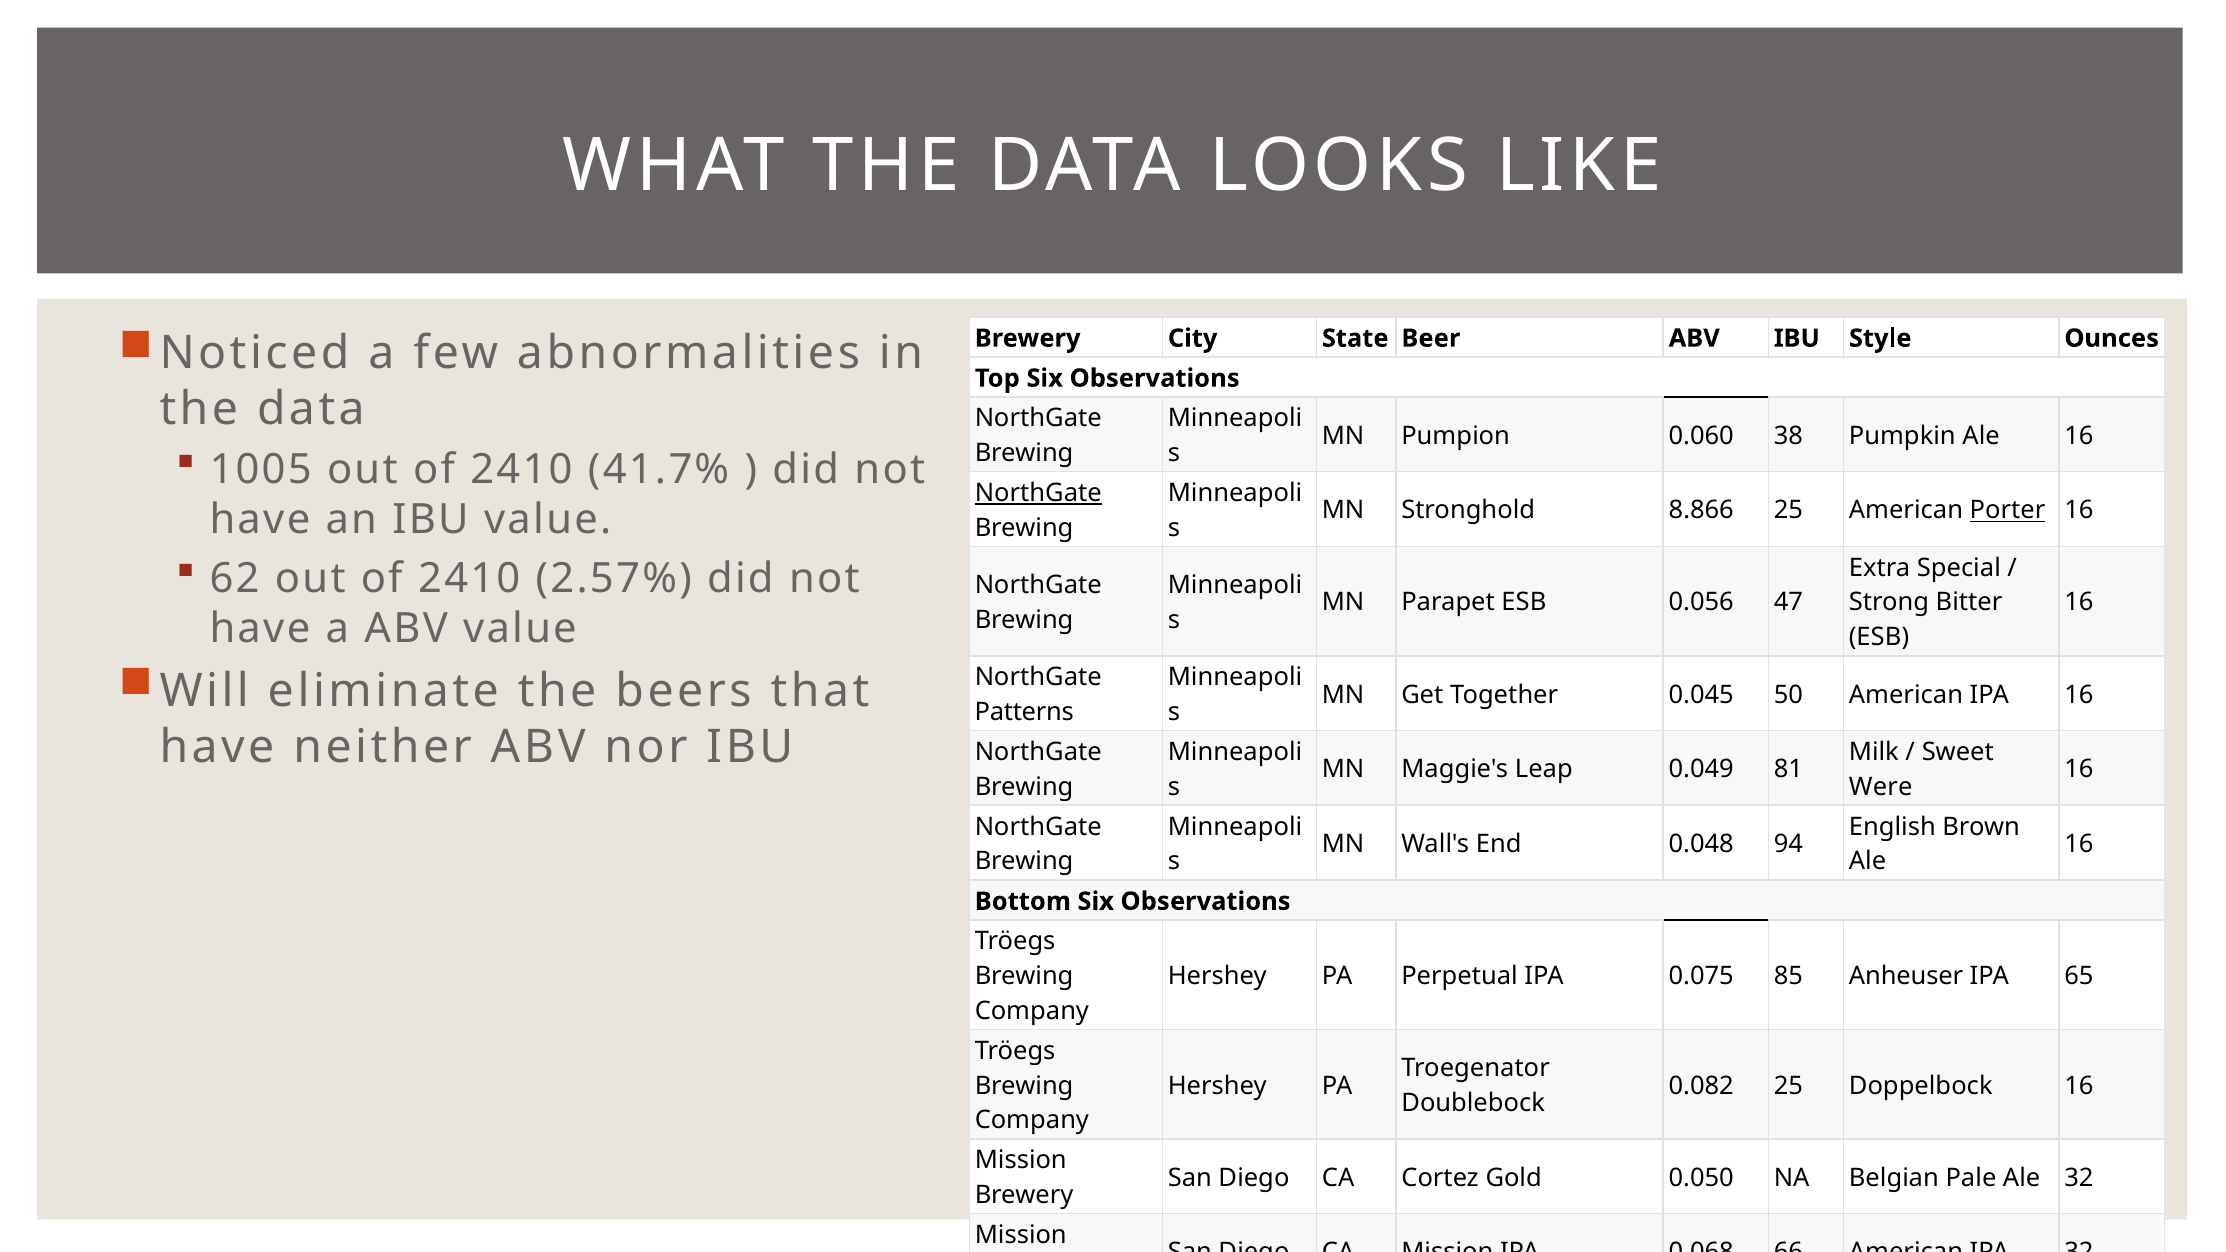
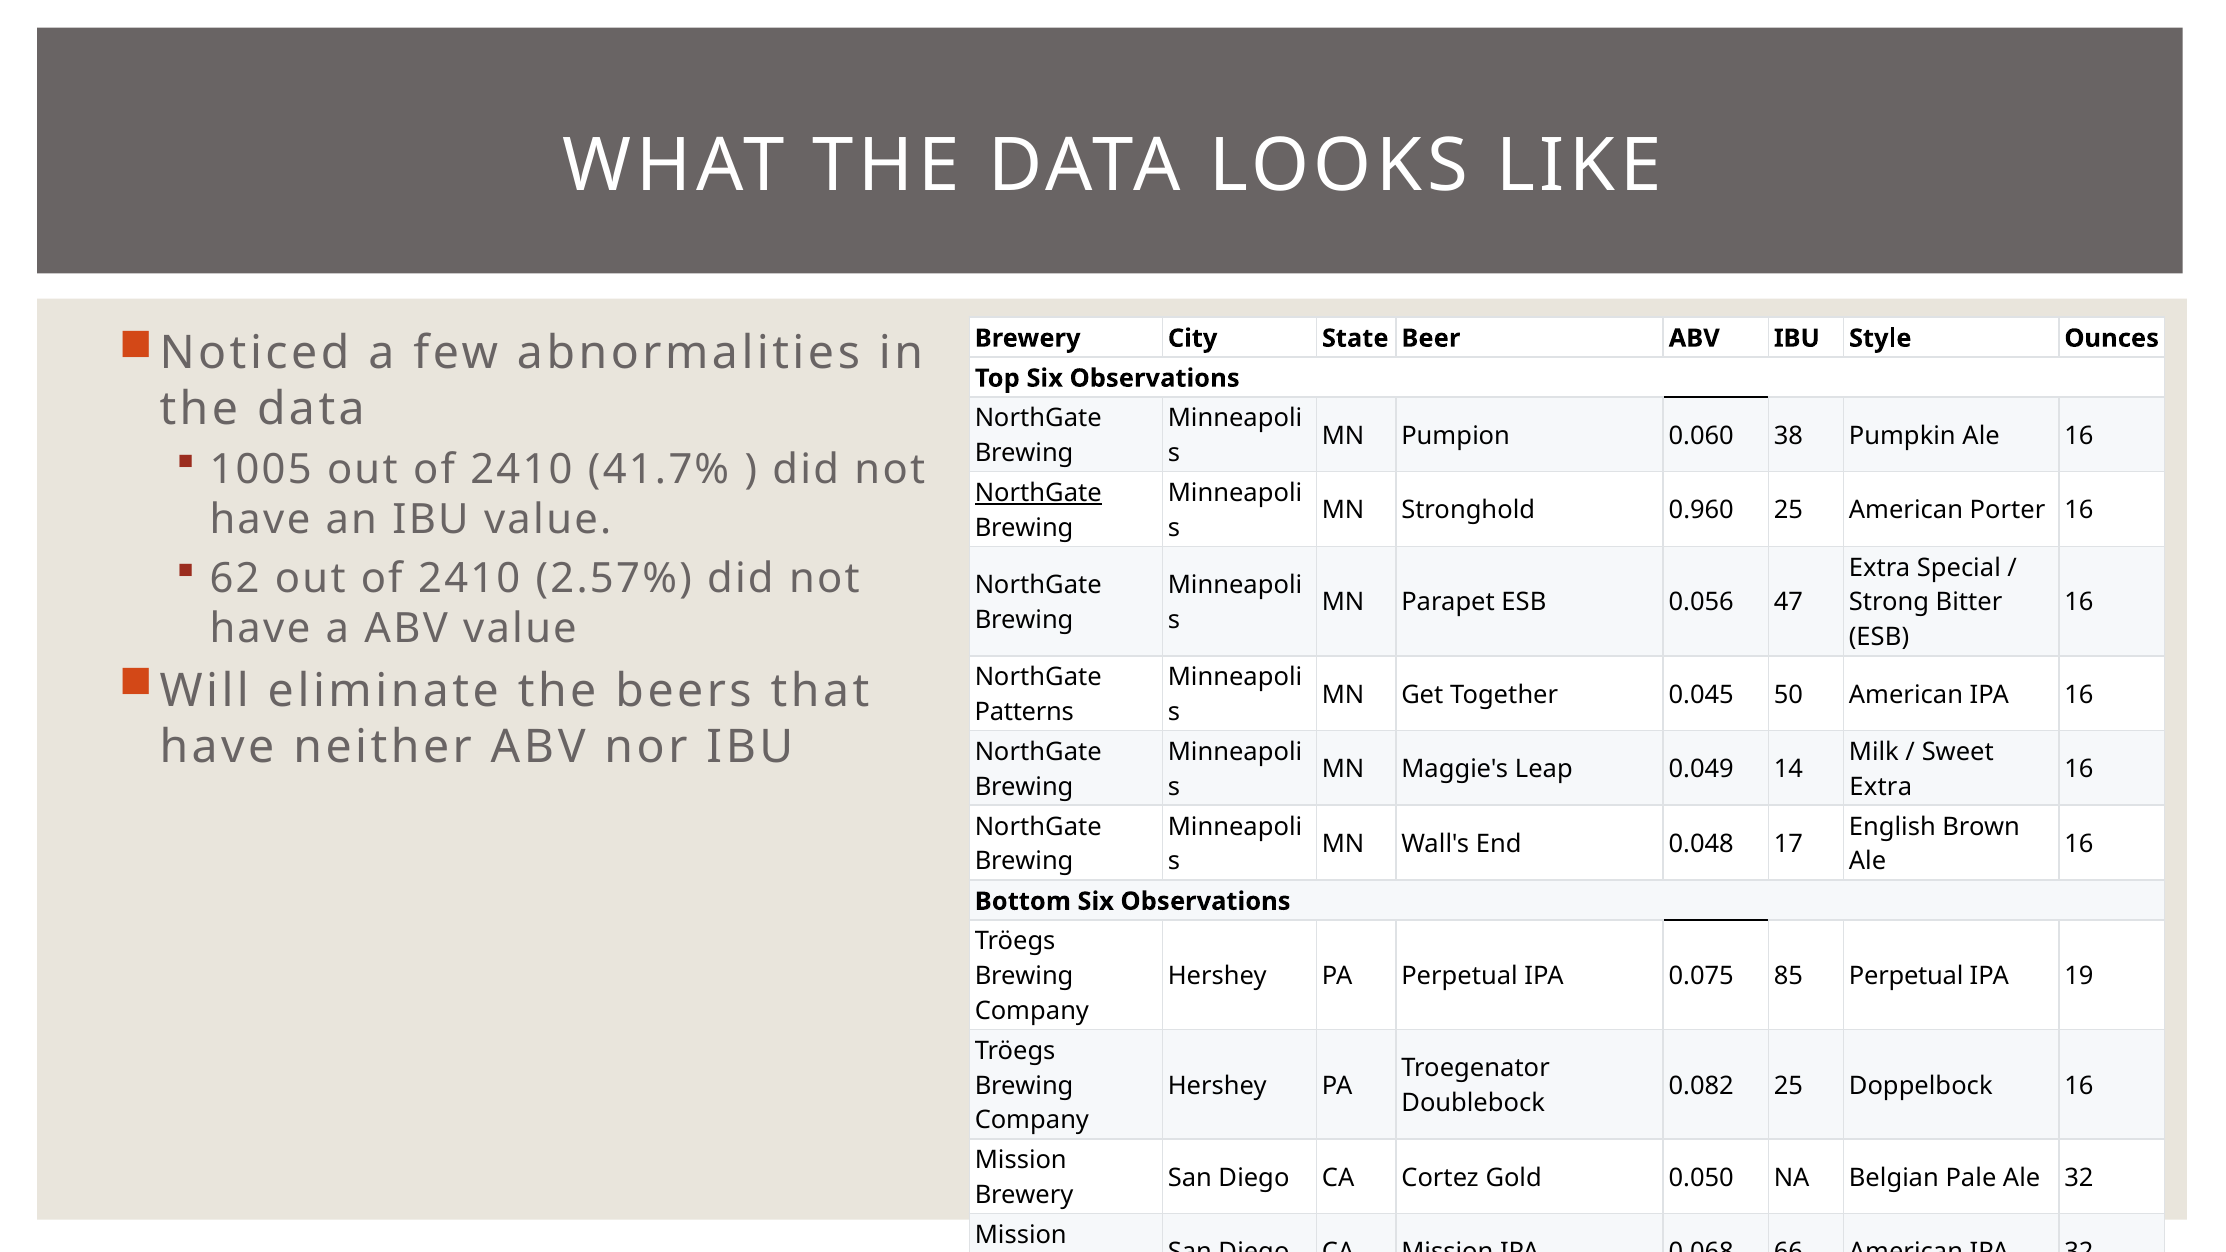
8.866: 8.866 -> 0.960
Porter underline: present -> none
81: 81 -> 14
Were at (1881, 787): Were -> Extra
94: 94 -> 17
85 Anheuser: Anheuser -> Perpetual
65: 65 -> 19
